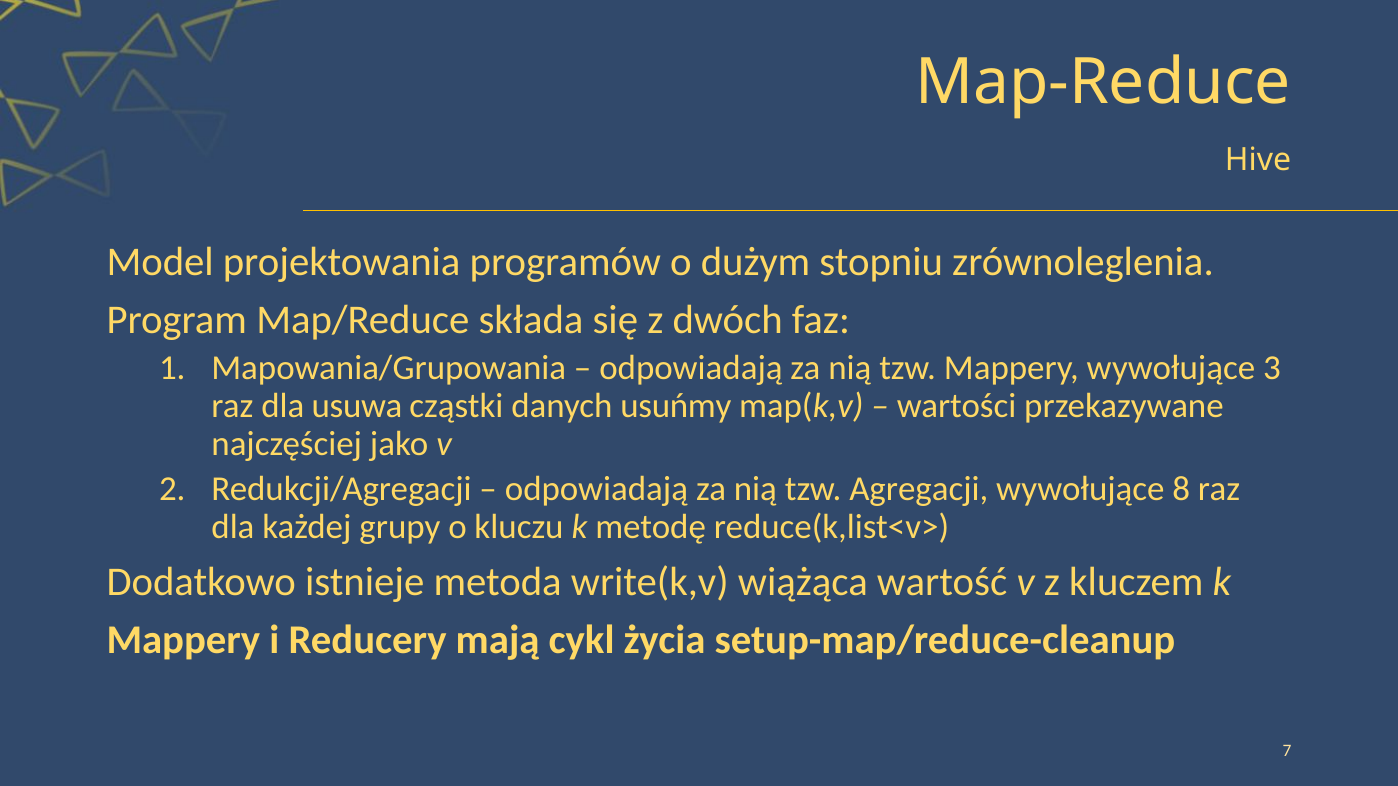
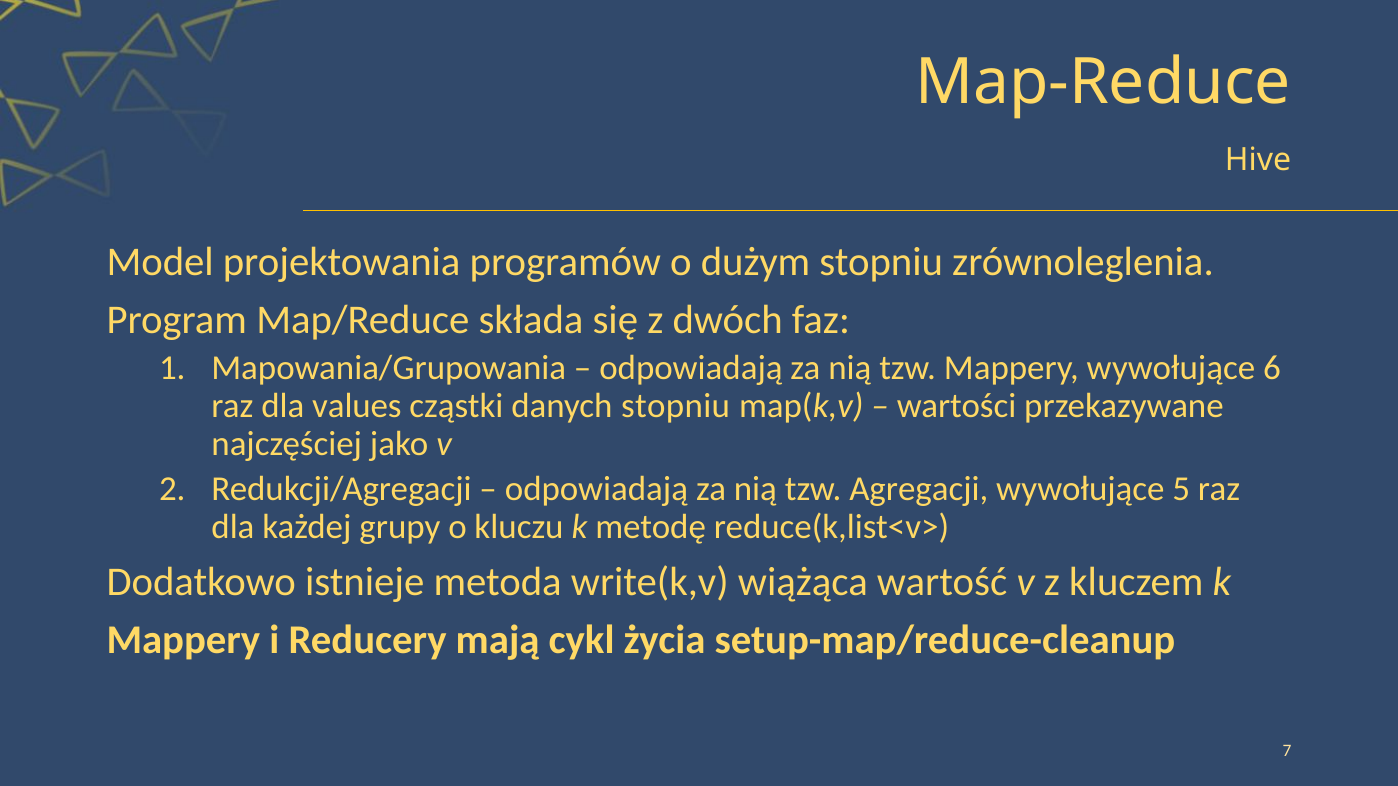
3: 3 -> 6
usuwa: usuwa -> values
danych usuńmy: usuńmy -> stopniu
8: 8 -> 5
